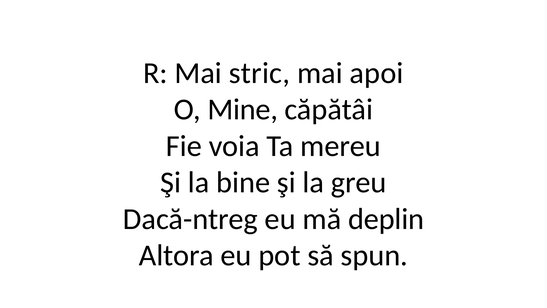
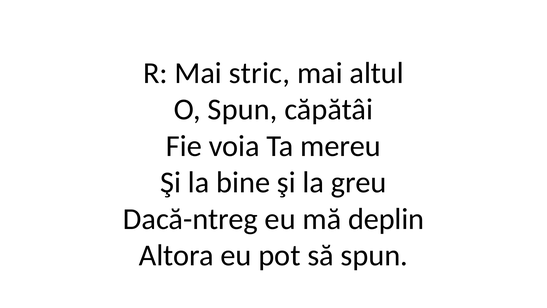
apoi: apoi -> altul
O Mine: Mine -> Spun
